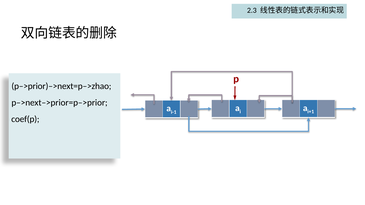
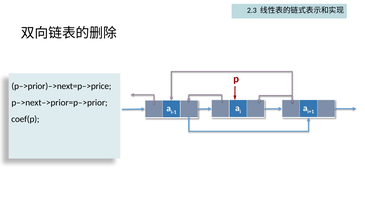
p–>prior)–>next=p–>zhao: p–>prior)–>next=p–>zhao -> p–>prior)–>next=p–>price
